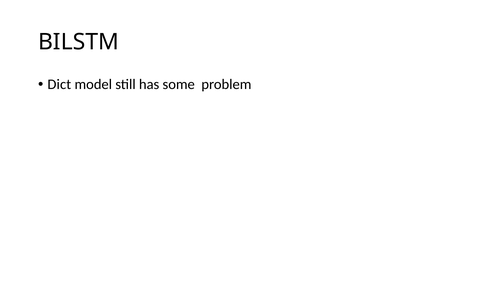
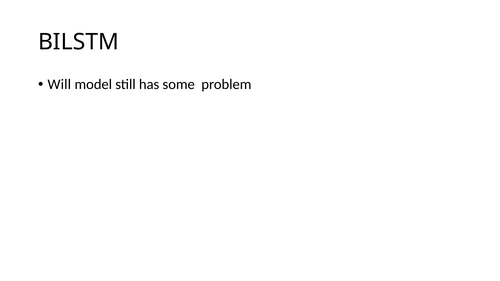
Dict: Dict -> Will
